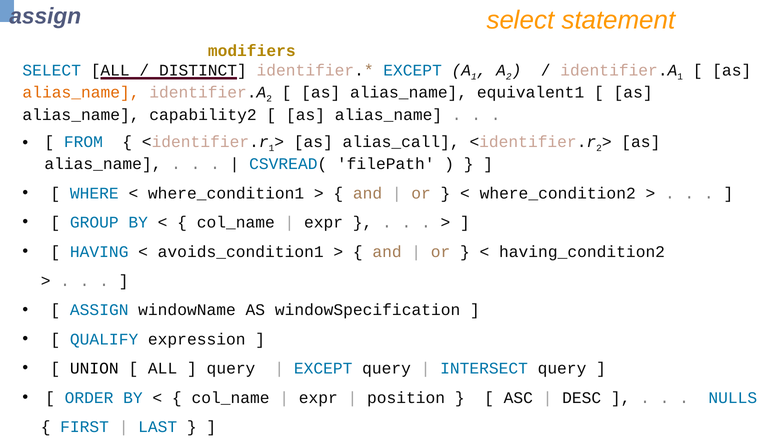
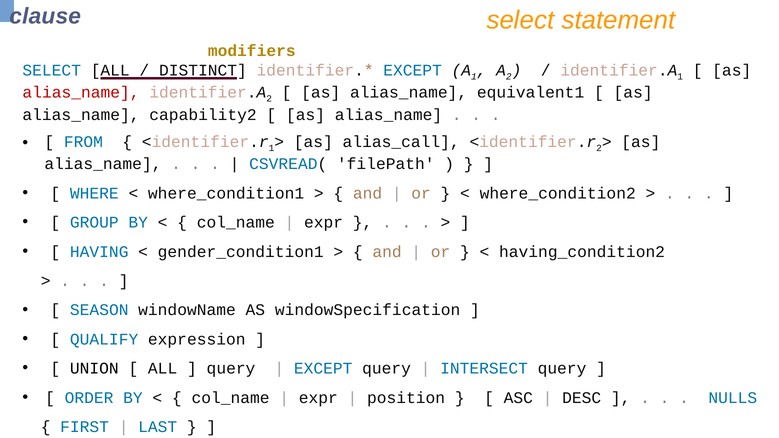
assign at (45, 16): assign -> clause
alias_name at (81, 93) colour: orange -> red
avoids_condition1: avoids_condition1 -> gender_condition1
ASSIGN at (99, 310): ASSIGN -> SEASON
